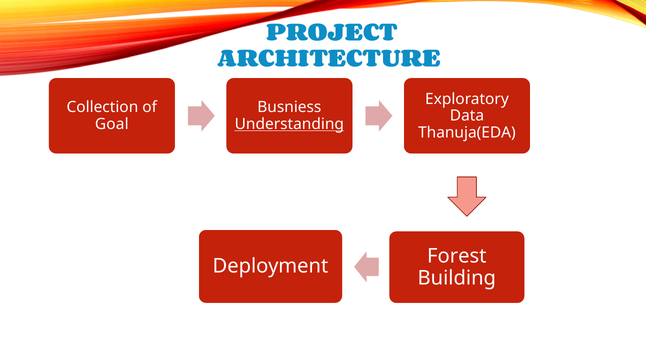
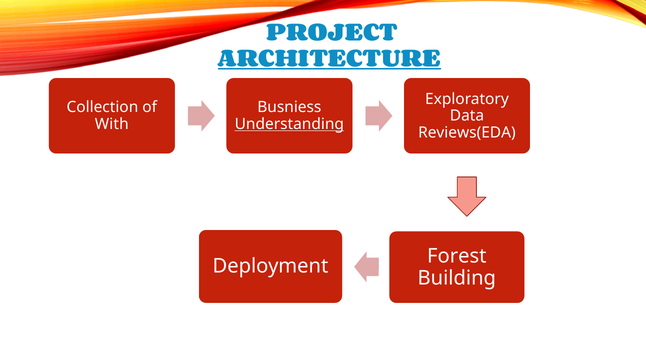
ARCHITECTURE underline: none -> present
Goal: Goal -> With
Thanuja(EDA: Thanuja(EDA -> Reviews(EDA
